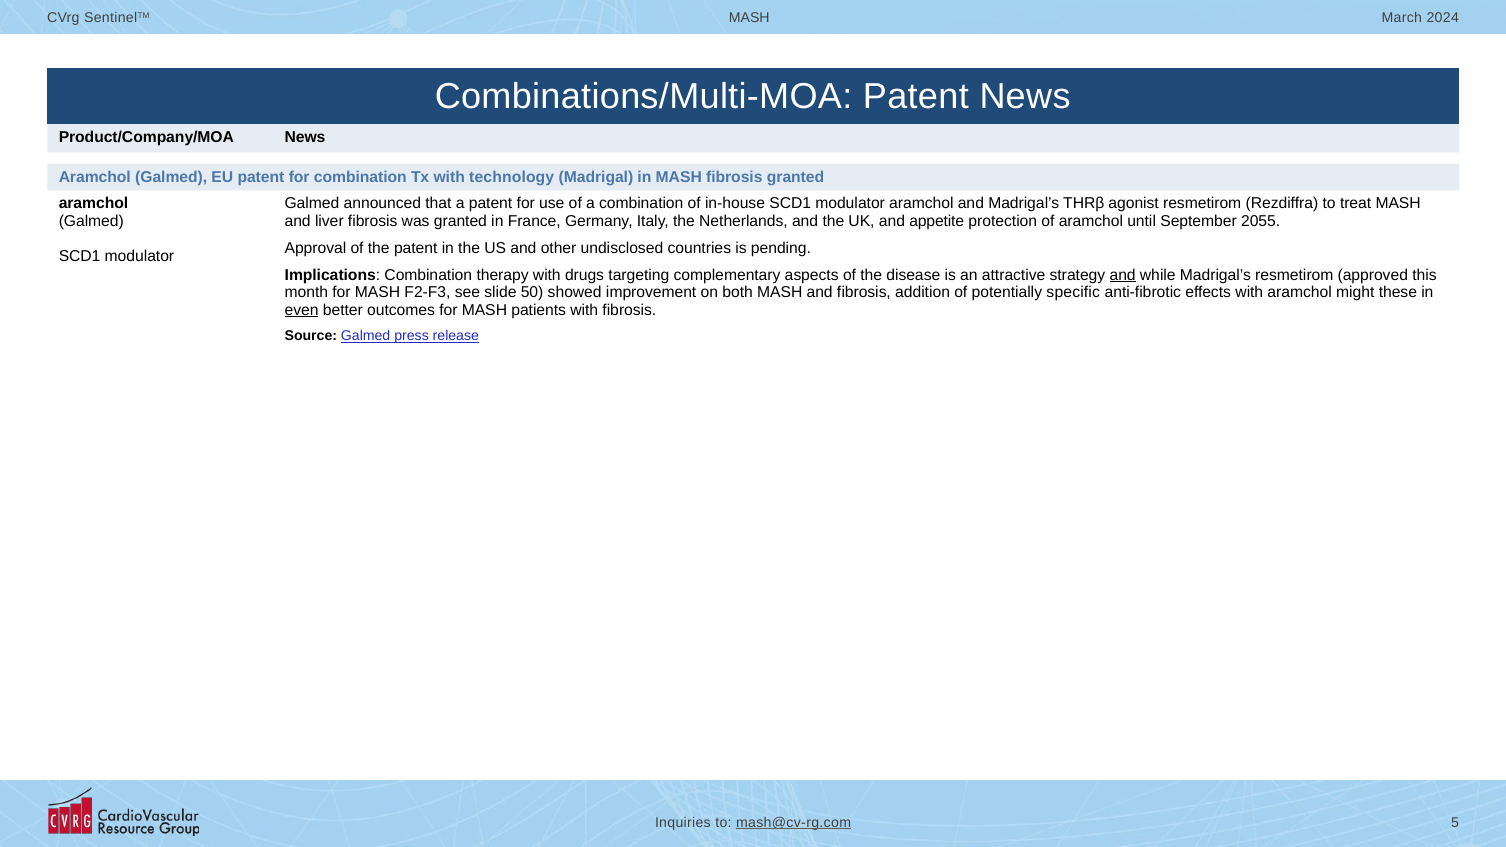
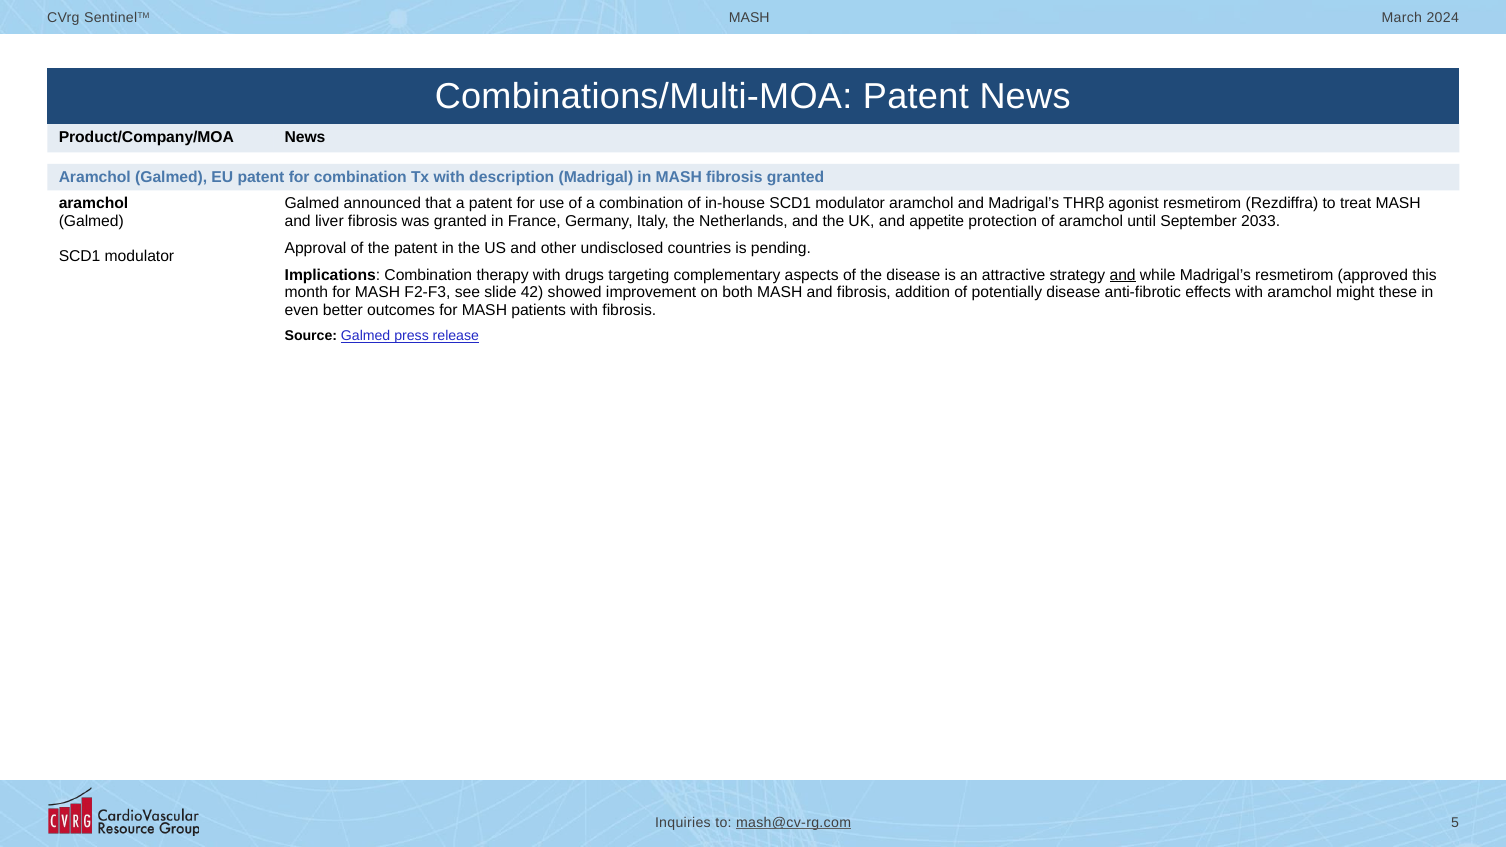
technology: technology -> description
2055: 2055 -> 2033
50: 50 -> 42
potentially specific: specific -> disease
even underline: present -> none
